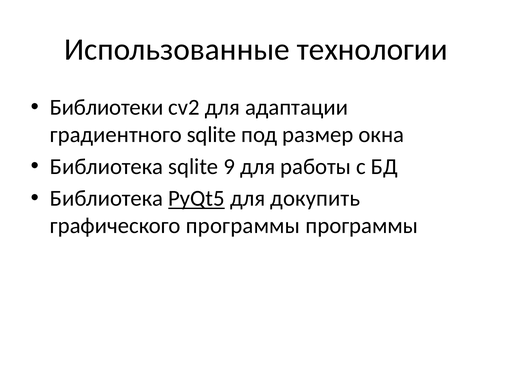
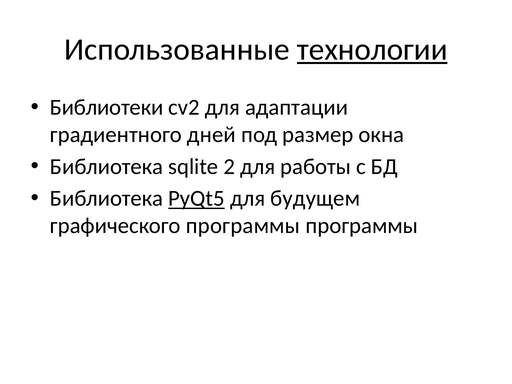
технологии underline: none -> present
градиентного sqlite: sqlite -> дней
9: 9 -> 2
докупить: докупить -> будущем
